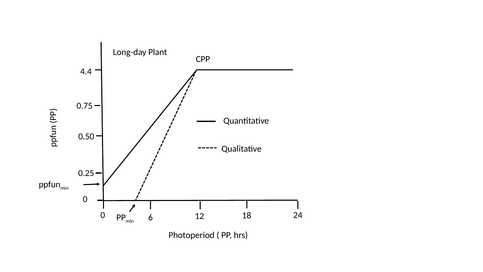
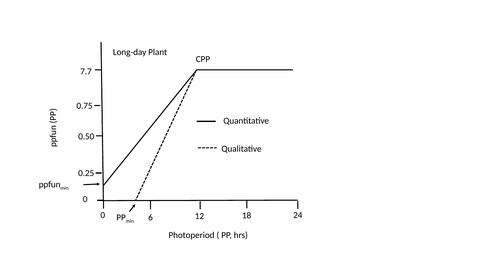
4.4: 4.4 -> 7.7
